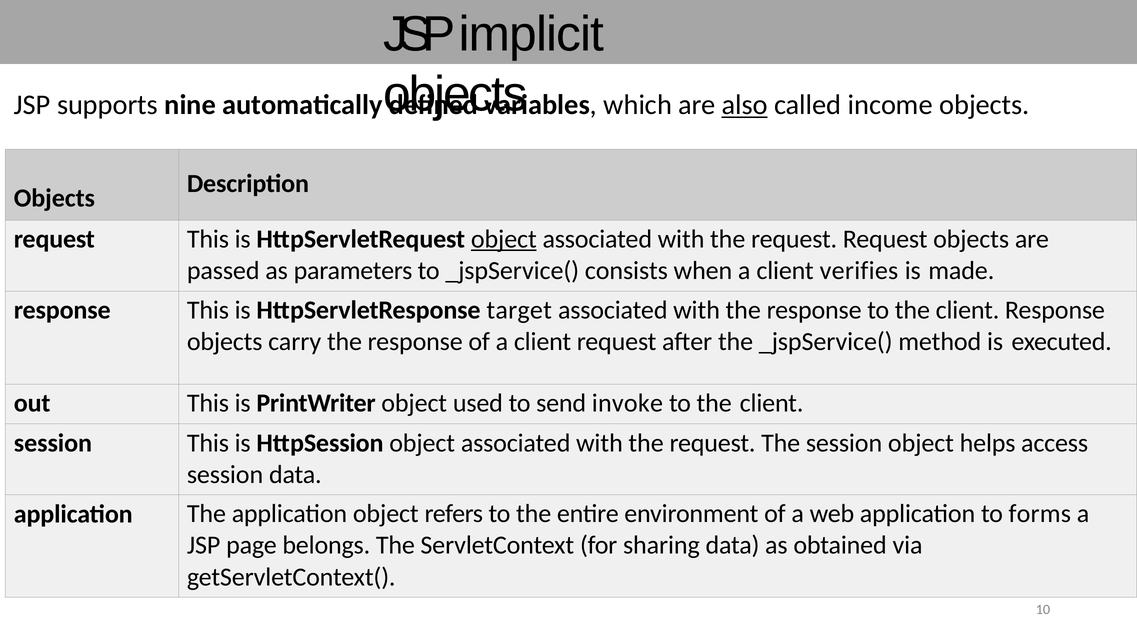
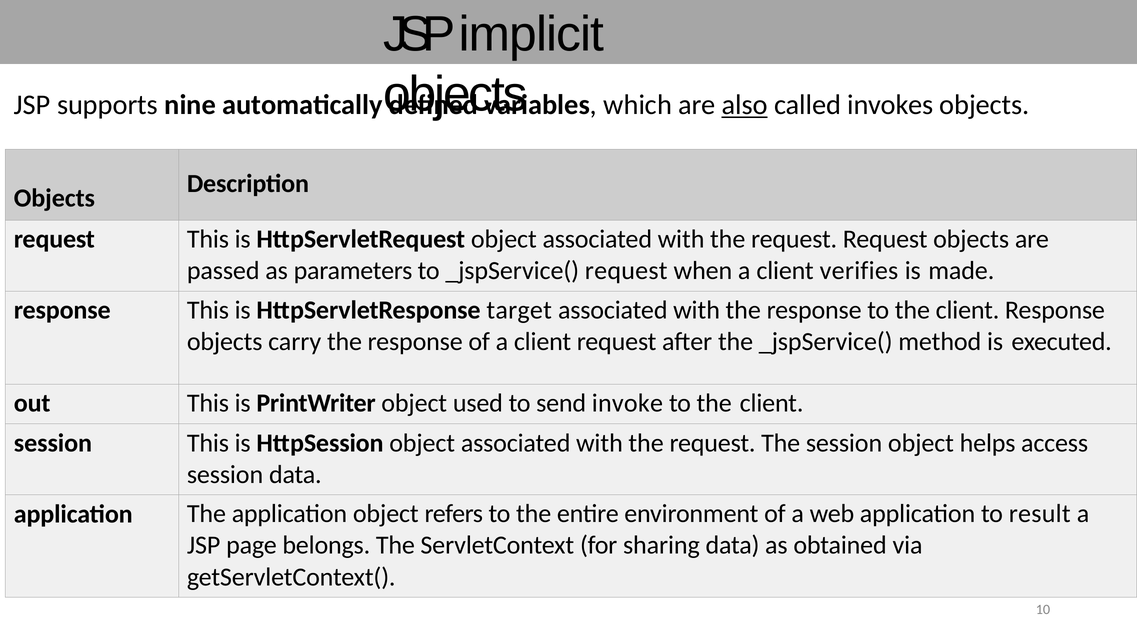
income: income -> invokes
object at (504, 239) underline: present -> none
consists at (626, 271): consists -> request
forms: forms -> result
